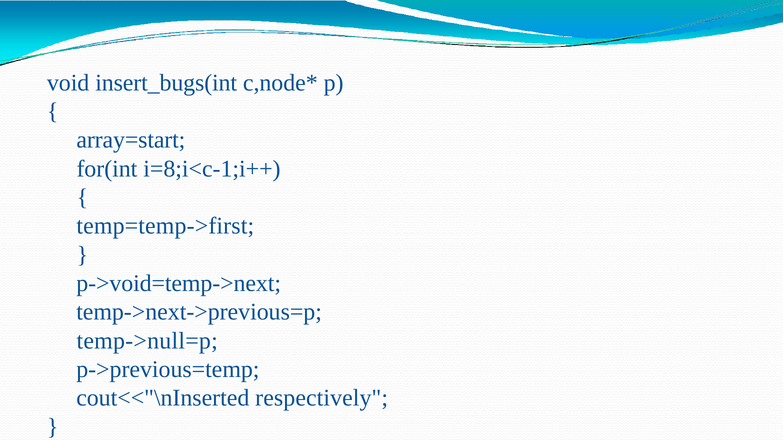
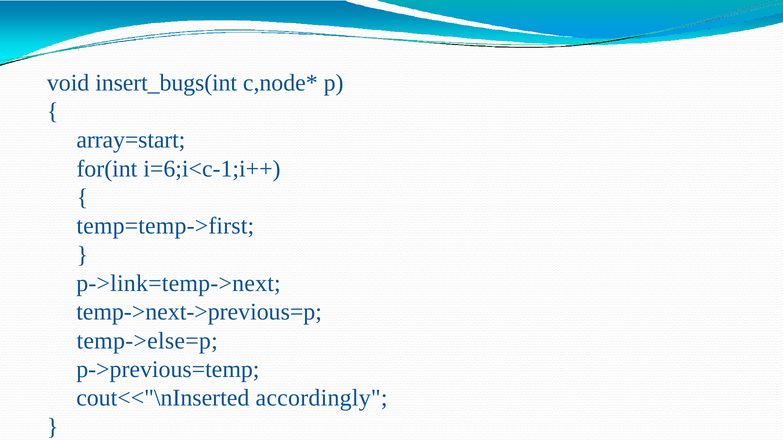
i=8;i<c-1;i++: i=8;i<c-1;i++ -> i=6;i<c-1;i++
p->void=temp->next: p->void=temp->next -> p->link=temp->next
temp->null=p: temp->null=p -> temp->else=p
respectively: respectively -> accordingly
